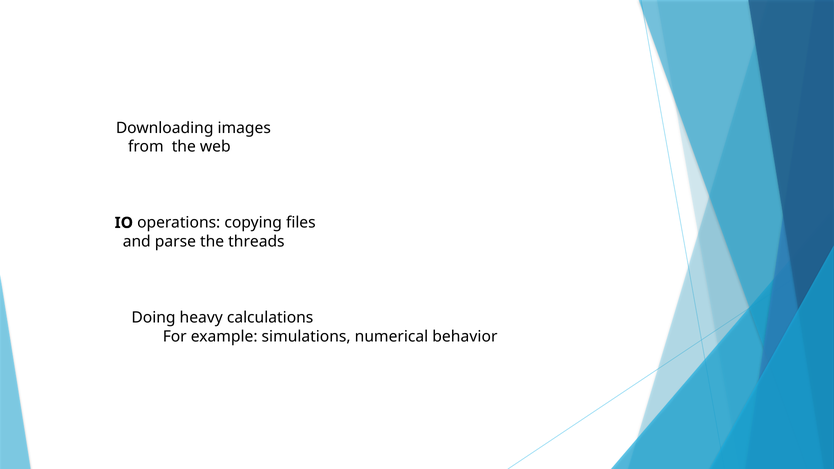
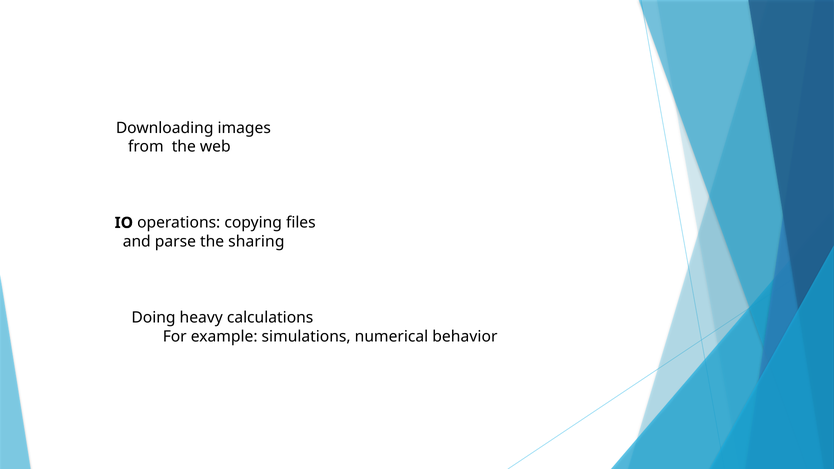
threads: threads -> sharing
